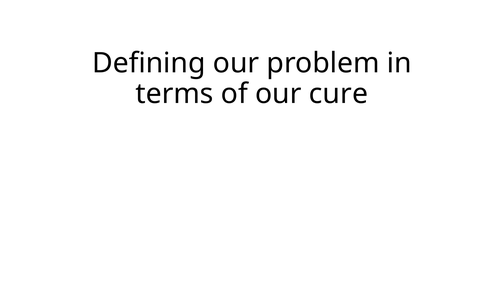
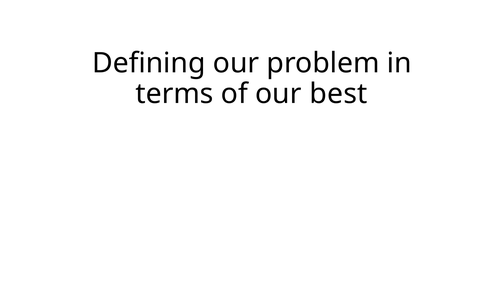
cure: cure -> best
